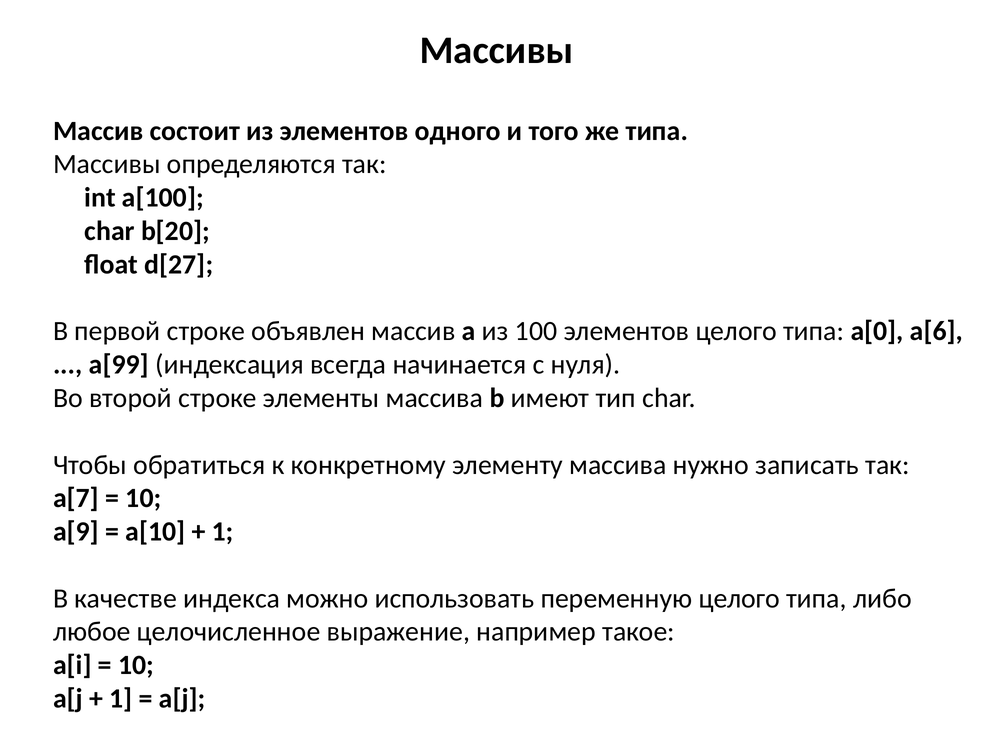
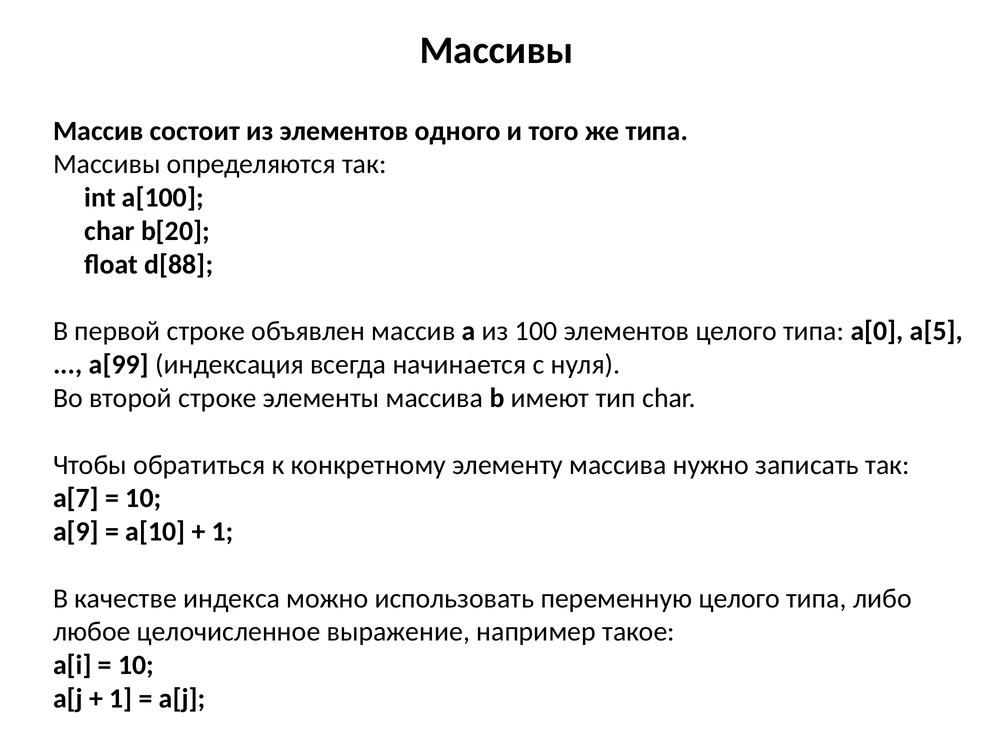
d[27: d[27 -> d[88
а[6: а[6 -> а[5
